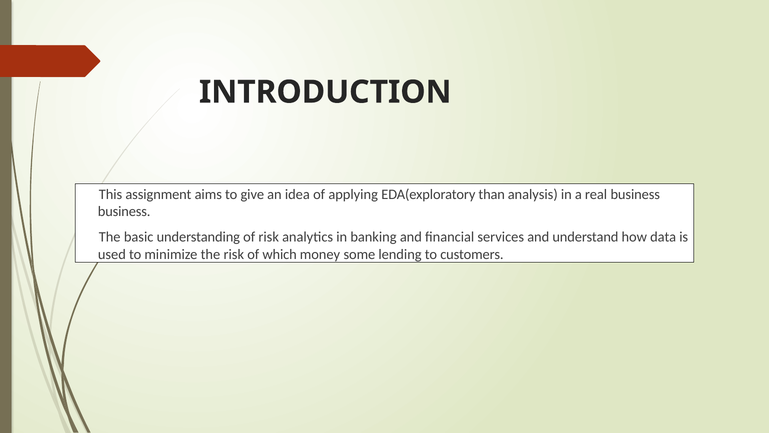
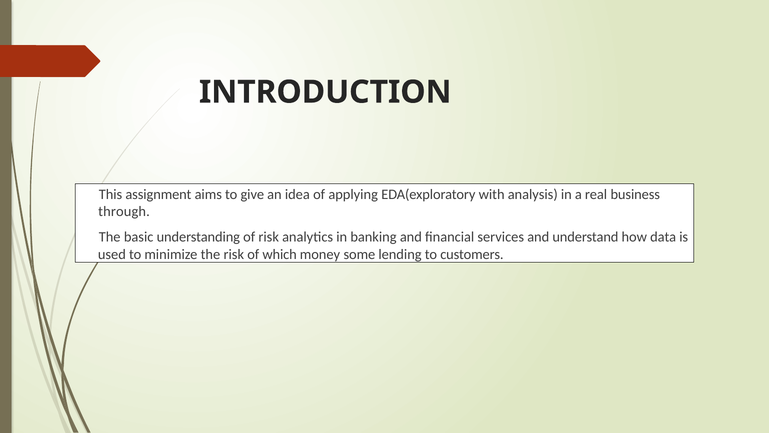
than: than -> with
business at (124, 211): business -> through
